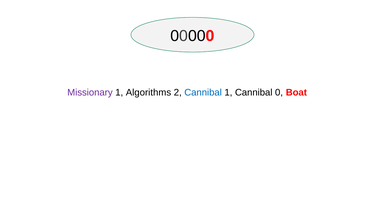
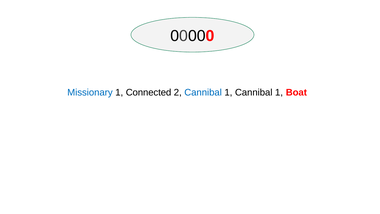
Missionary colour: purple -> blue
Algorithms: Algorithms -> Connected
1 Cannibal 0: 0 -> 1
